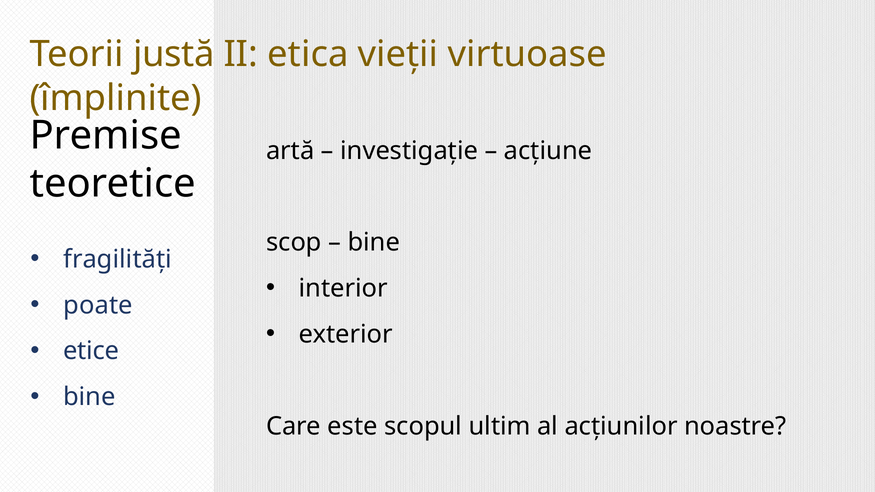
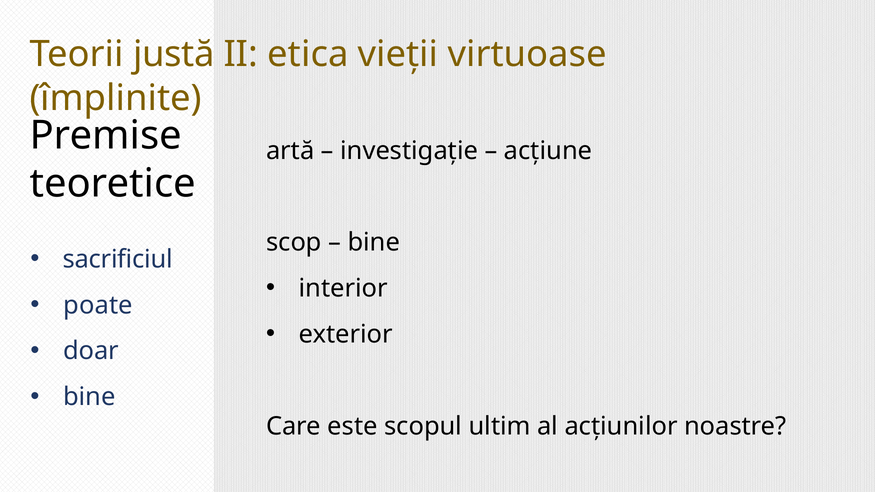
fragilități: fragilități -> sacrificiul
etice: etice -> doar
